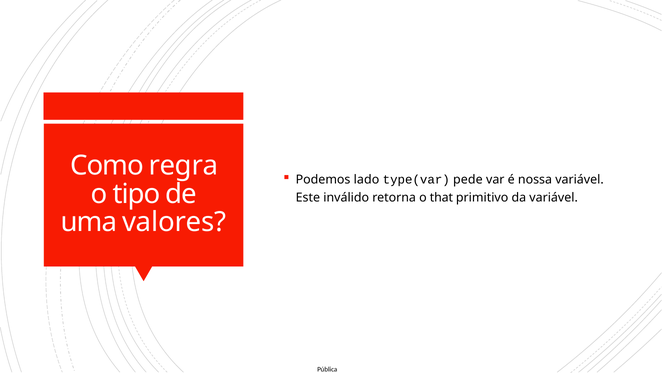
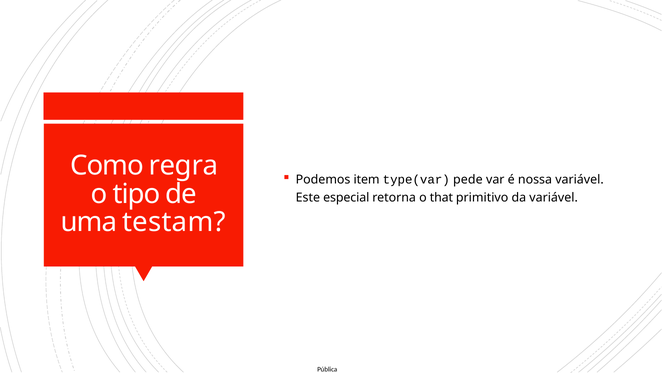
lado: lado -> item
inválido: inválido -> especial
valores: valores -> testam
